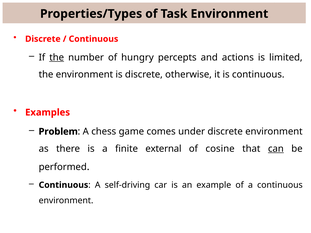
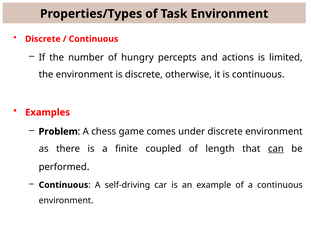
the at (57, 57) underline: present -> none
external: external -> coupled
cosine: cosine -> length
